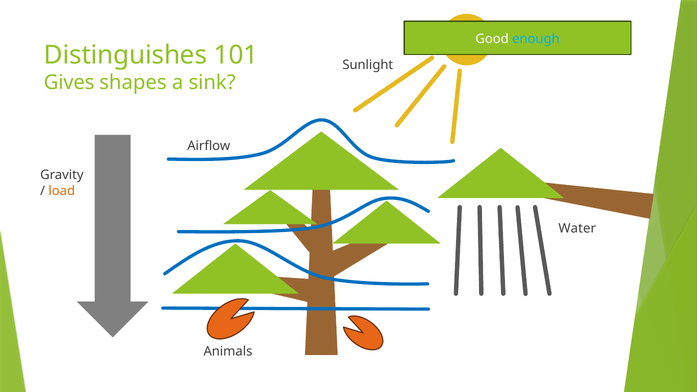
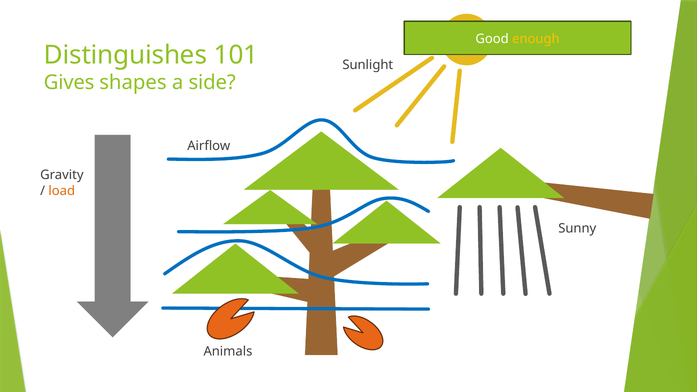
enough colour: light blue -> yellow
sink: sink -> side
Water: Water -> Sunny
